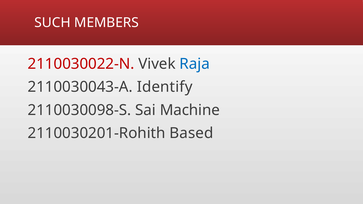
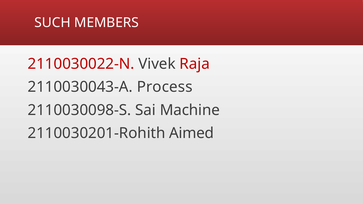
Raja colour: blue -> red
Identify: Identify -> Process
Based: Based -> Aimed
